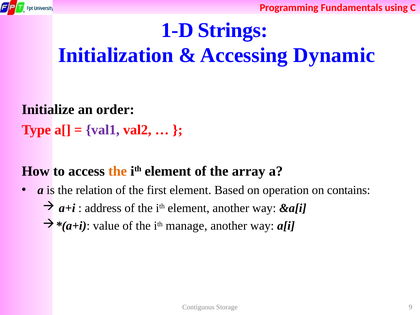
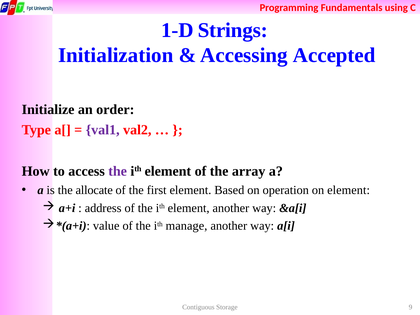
Dynamic: Dynamic -> Accepted
the at (118, 171) colour: orange -> purple
relation: relation -> allocate
on contains: contains -> element
